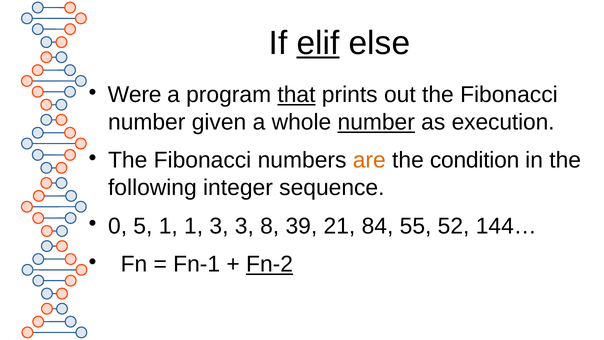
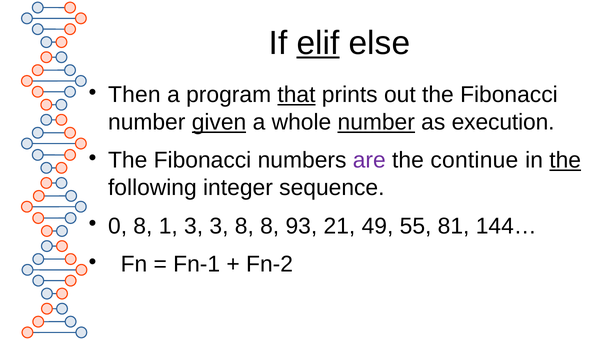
Were: Were -> Then
given underline: none -> present
are colour: orange -> purple
condition: condition -> continue
the at (565, 160) underline: none -> present
0 5: 5 -> 8
1 1: 1 -> 3
3 3: 3 -> 8
39: 39 -> 93
84: 84 -> 49
52: 52 -> 81
Fn-2 underline: present -> none
